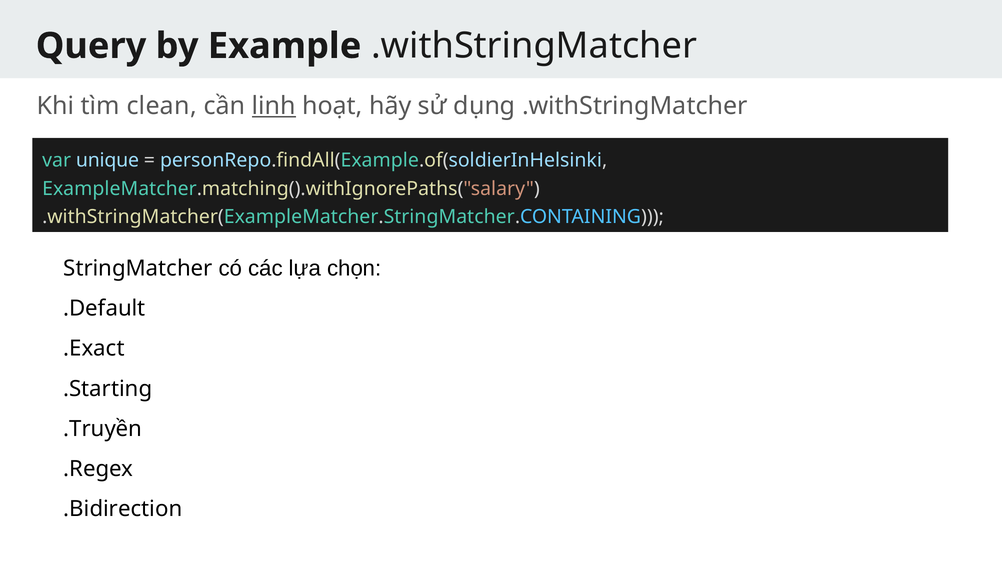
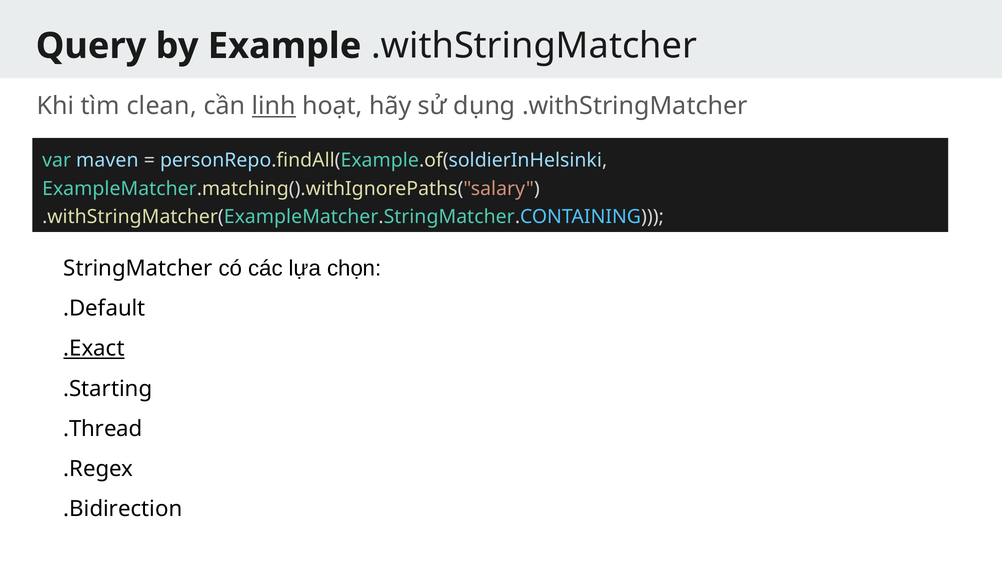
unique: unique -> maven
.Exact underline: none -> present
.Truyền: .Truyền -> .Thread
